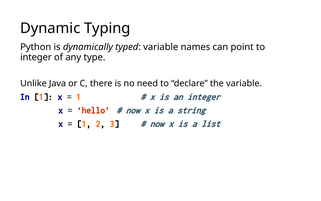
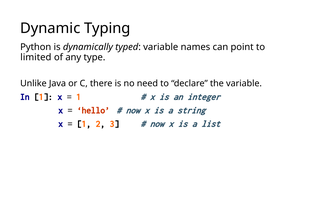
integer at (36, 57): integer -> limited
